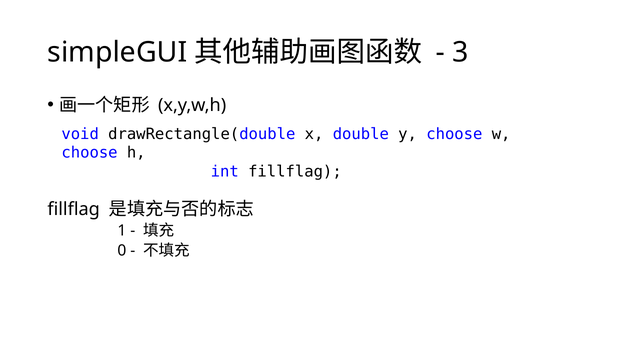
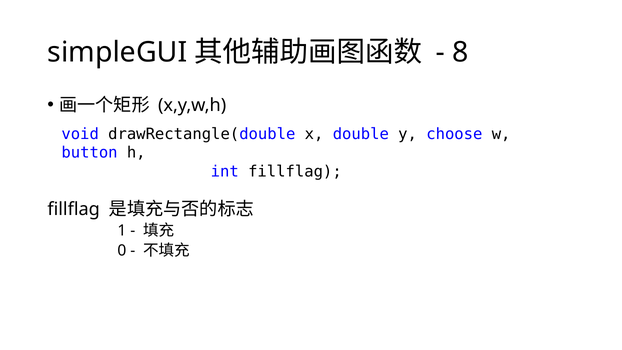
3: 3 -> 8
choose at (90, 153): choose -> button
